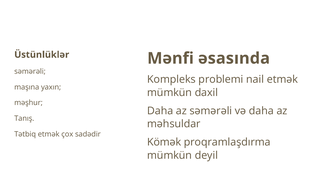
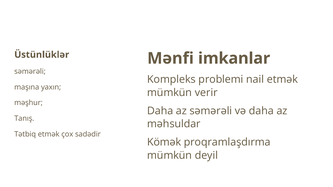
əsasında: əsasında -> imkanlar
daxil: daxil -> verir
